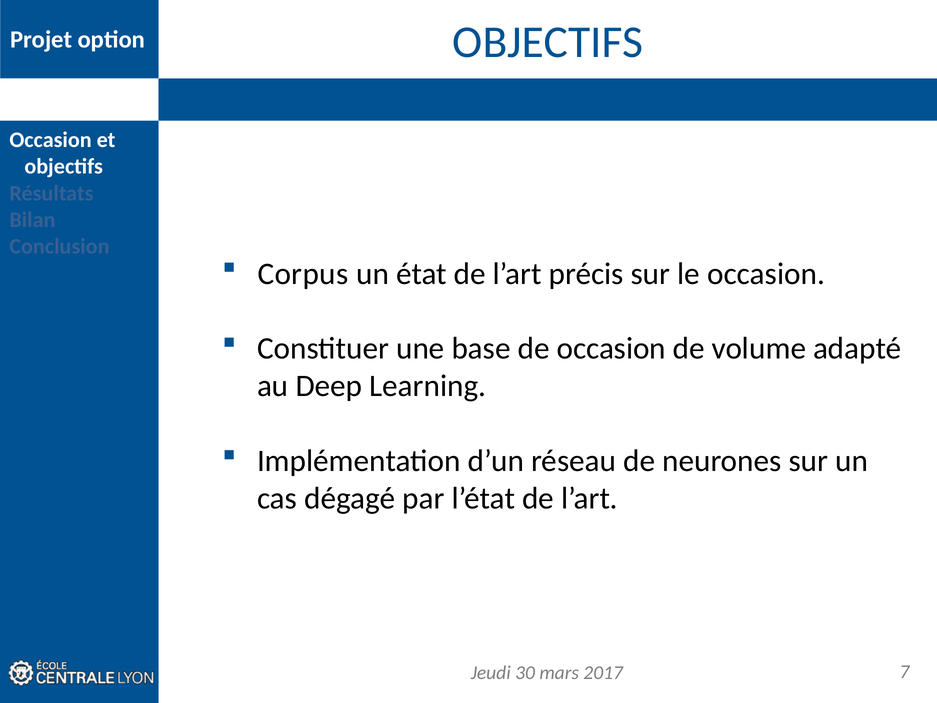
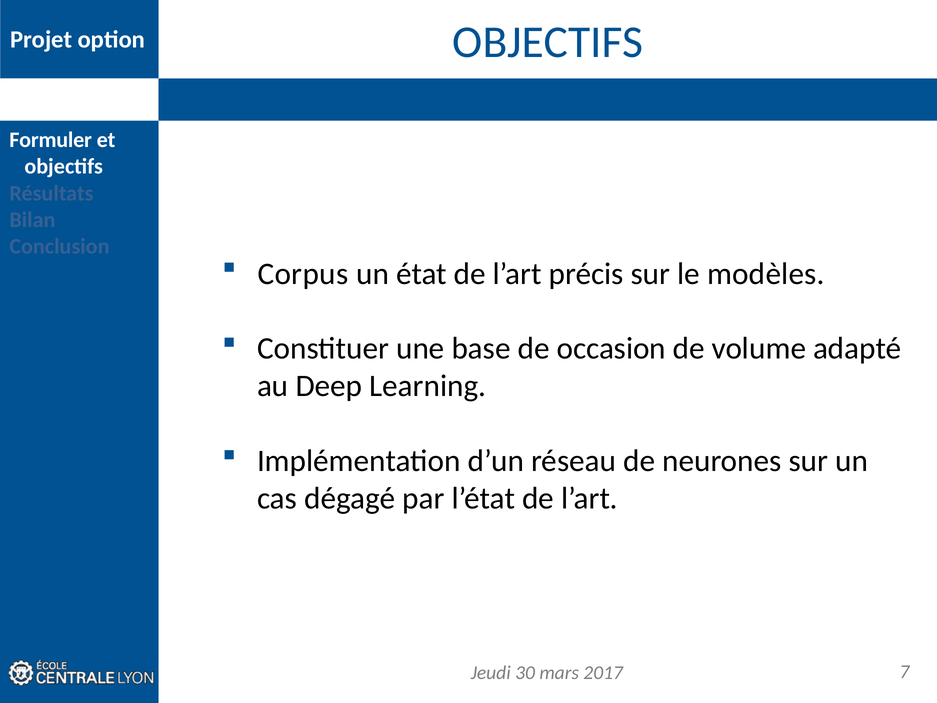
Occasion at (51, 140): Occasion -> Formuler
le occasion: occasion -> modèles
